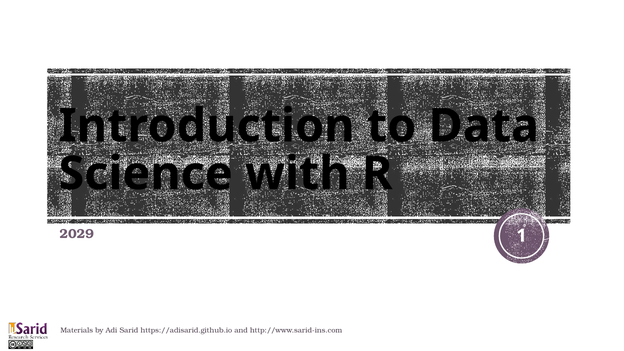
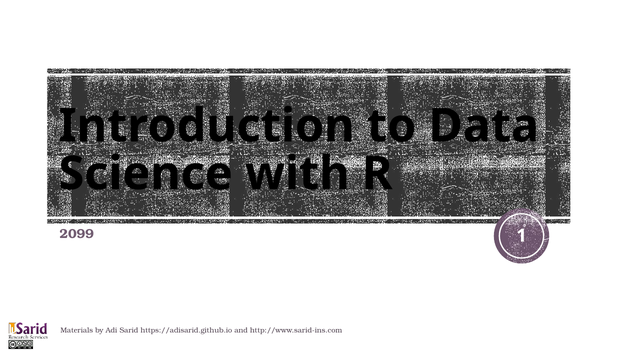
2029: 2029 -> 2099
